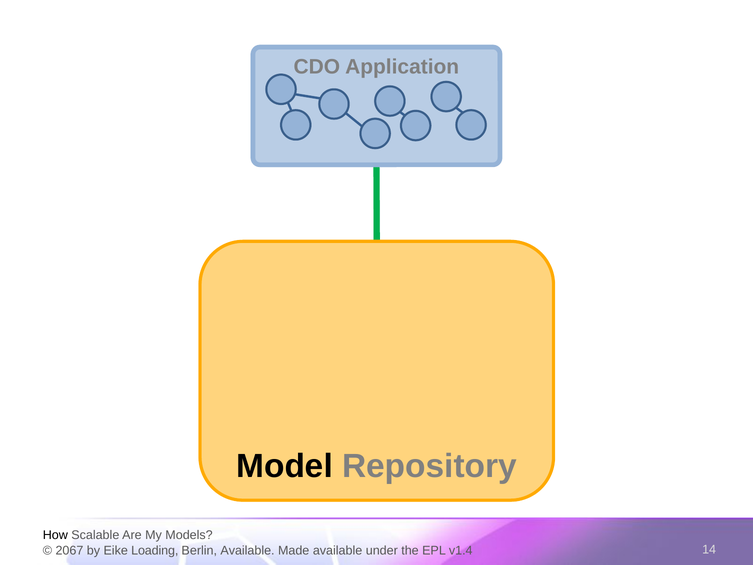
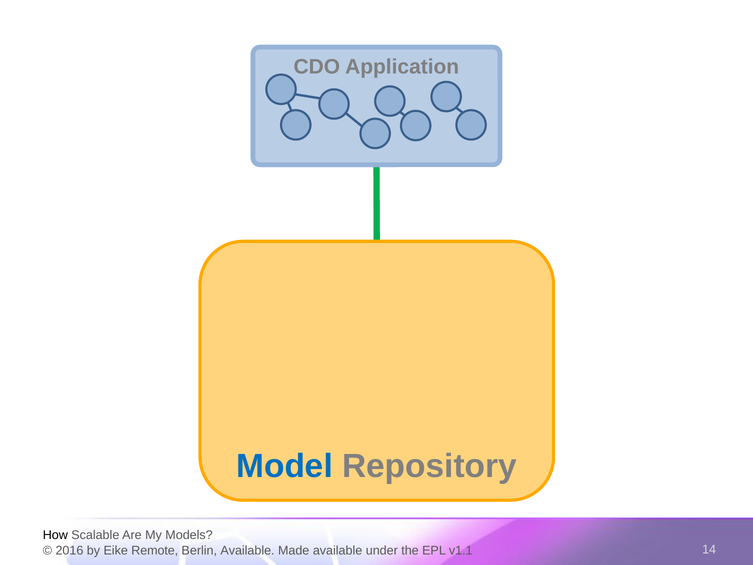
Model colour: black -> blue
2067: 2067 -> 2016
Loading: Loading -> Remote
v1.4: v1.4 -> v1.1
